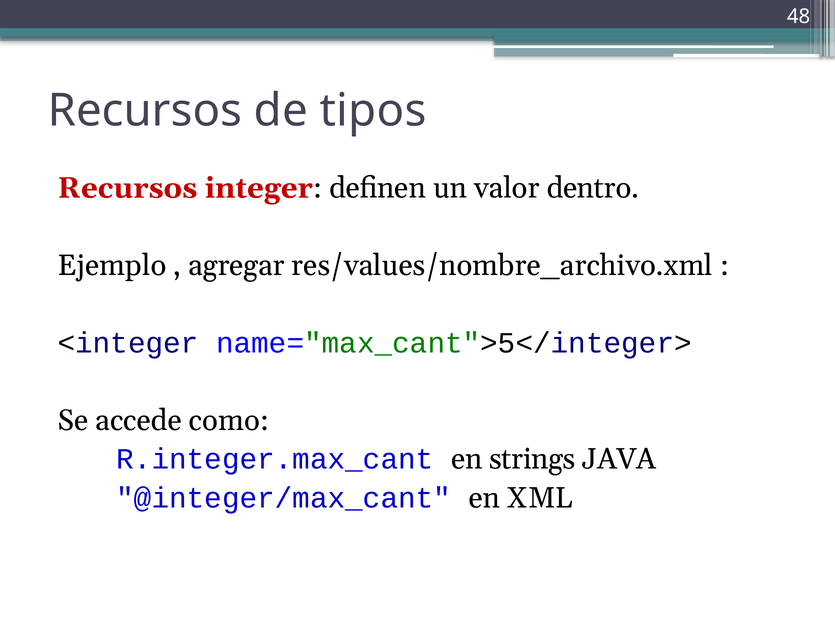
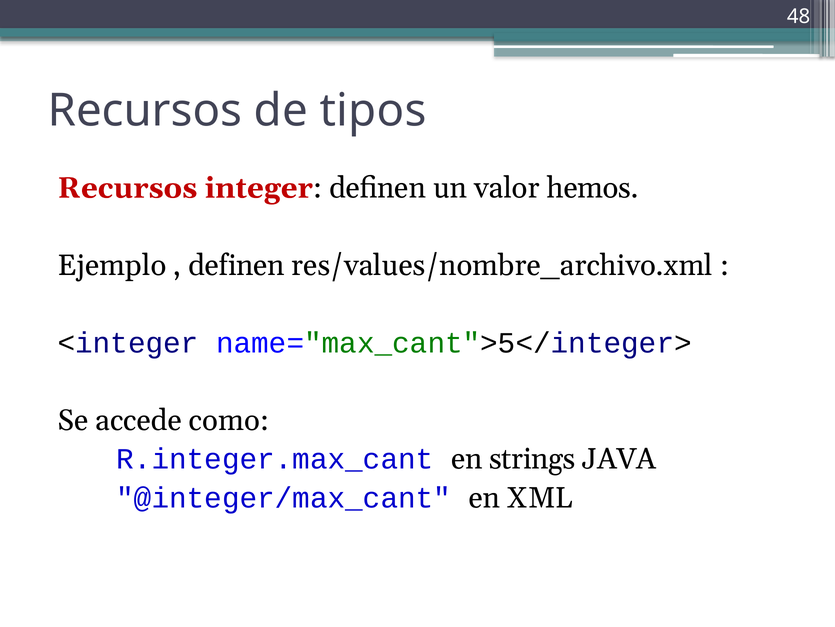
dentro: dentro -> hemos
agregar at (236, 265): agregar -> definen
